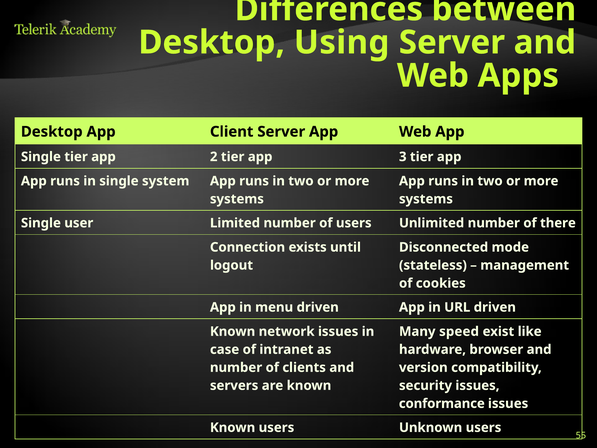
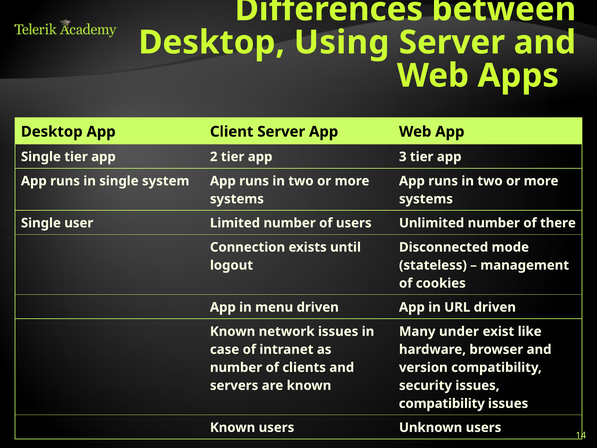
speed: speed -> under
conformance at (442, 403): conformance -> compatibility
55: 55 -> 14
